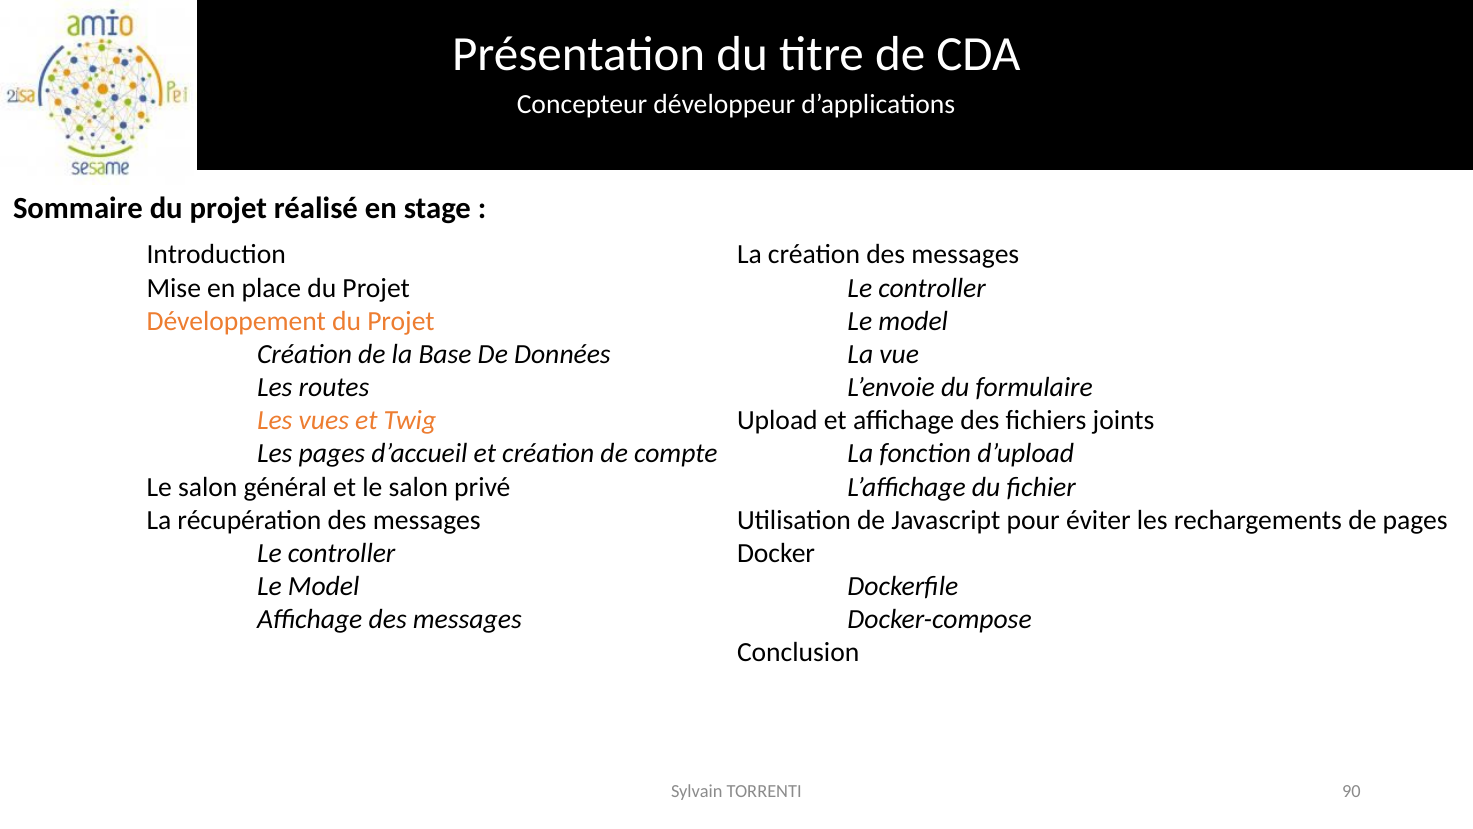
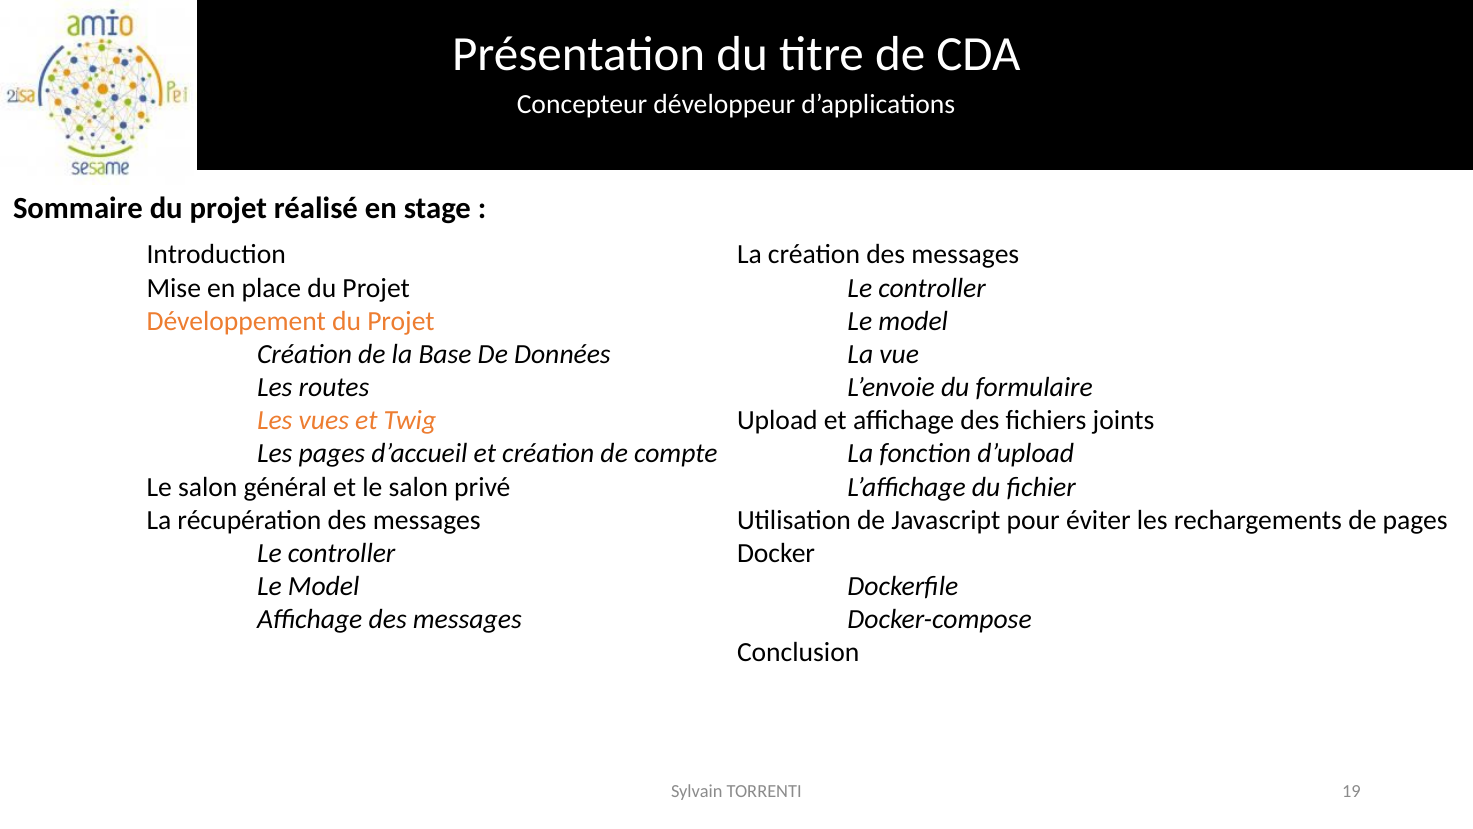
90: 90 -> 19
